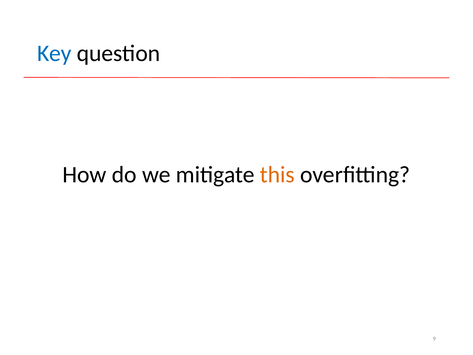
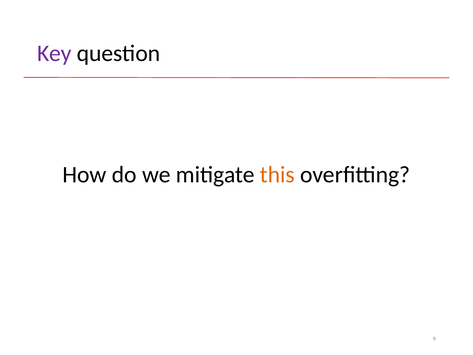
Key colour: blue -> purple
